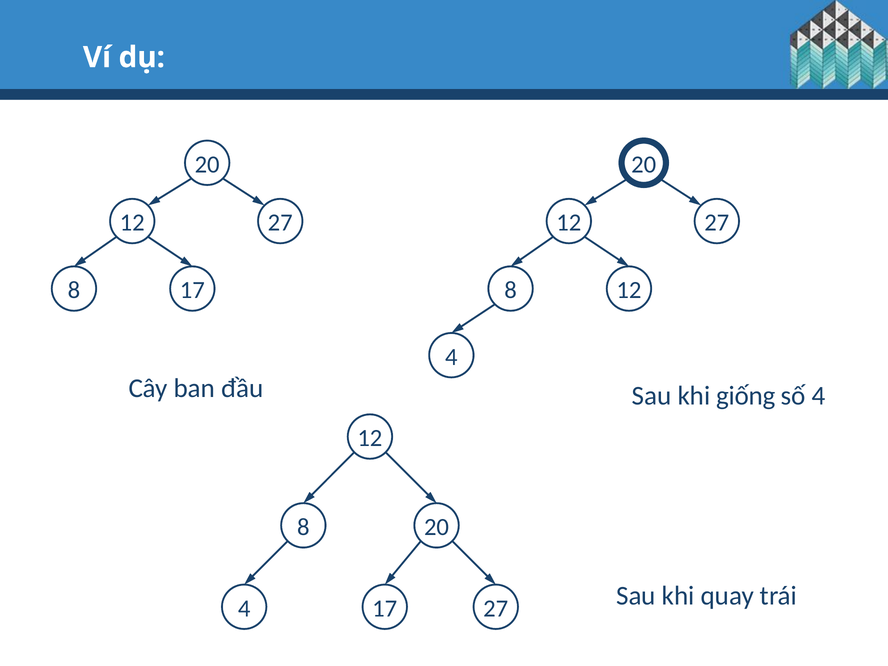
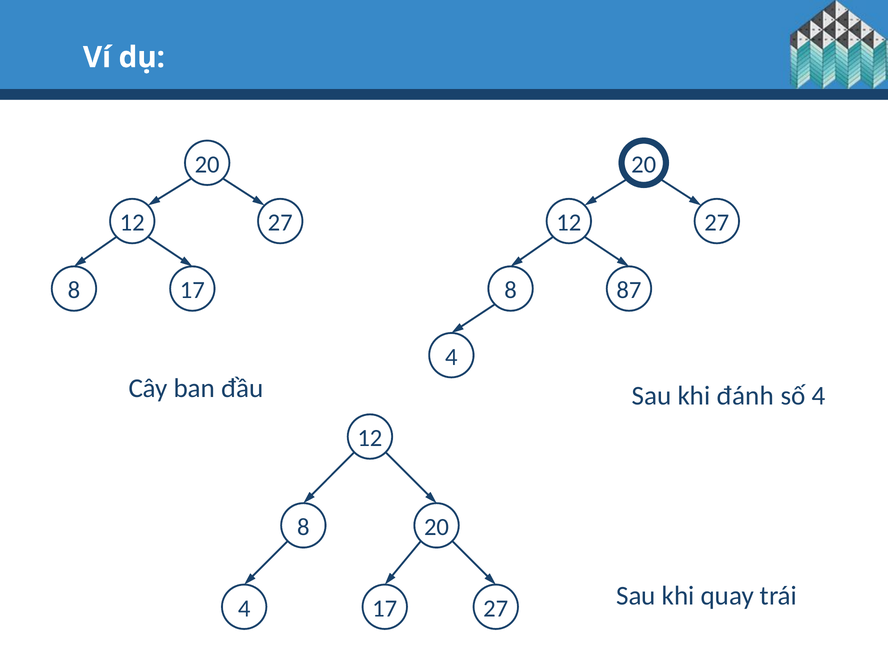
8 12: 12 -> 87
giống: giống -> đánh
